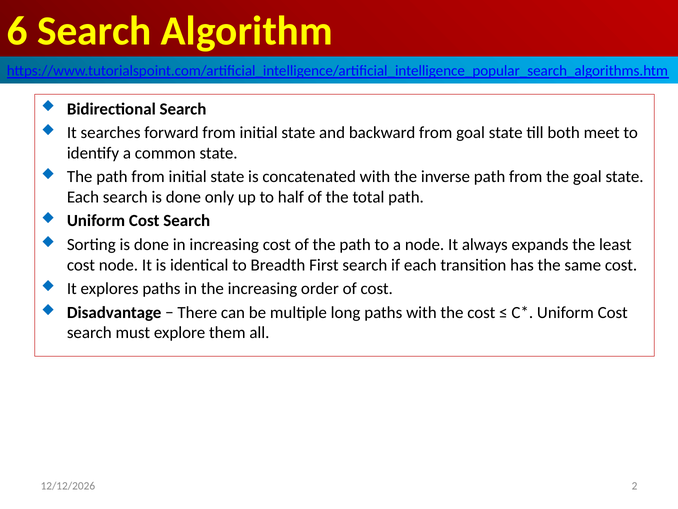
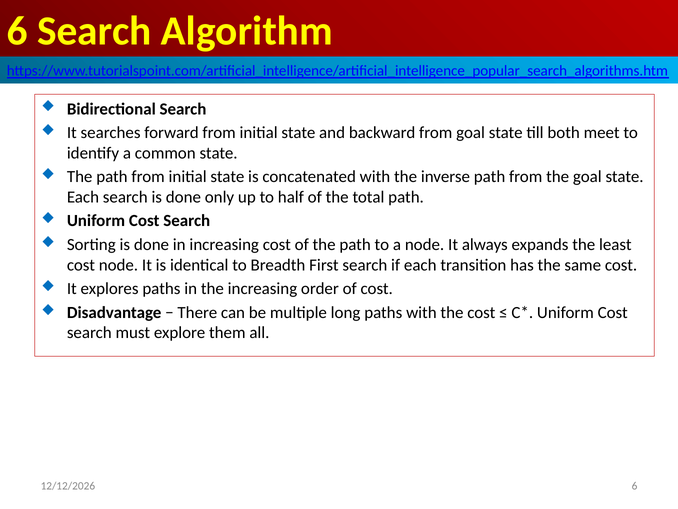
2 at (635, 486): 2 -> 6
